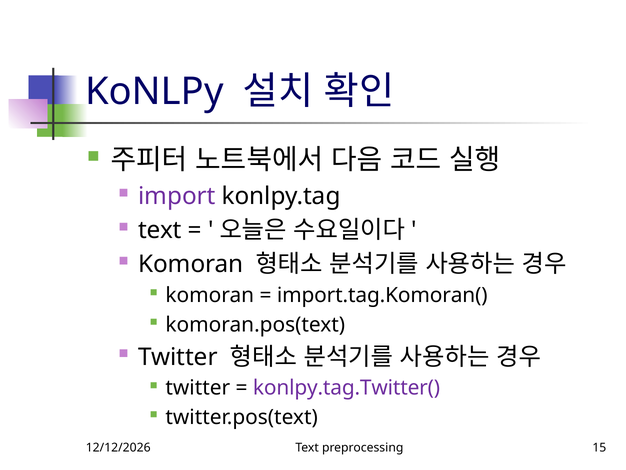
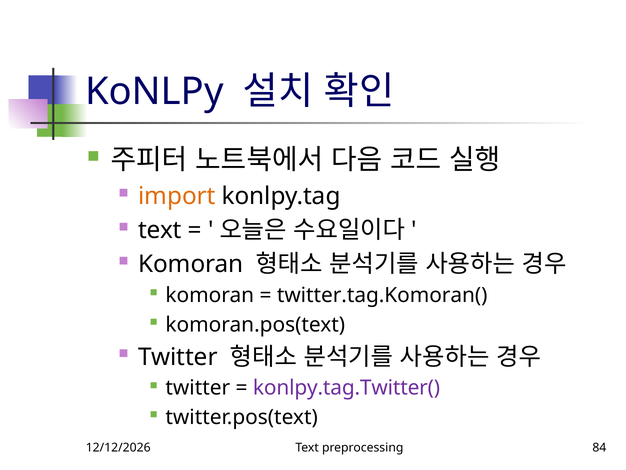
import colour: purple -> orange
import.tag.Komoran(: import.tag.Komoran( -> twitter.tag.Komoran(
15: 15 -> 84
